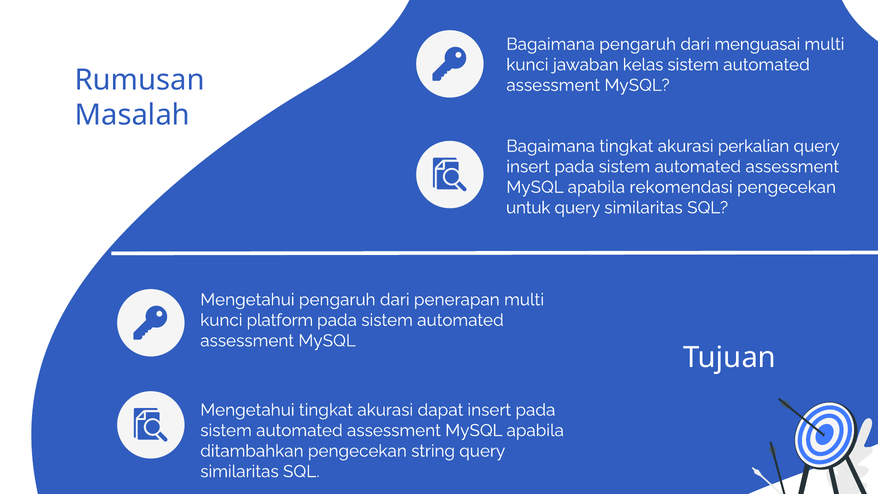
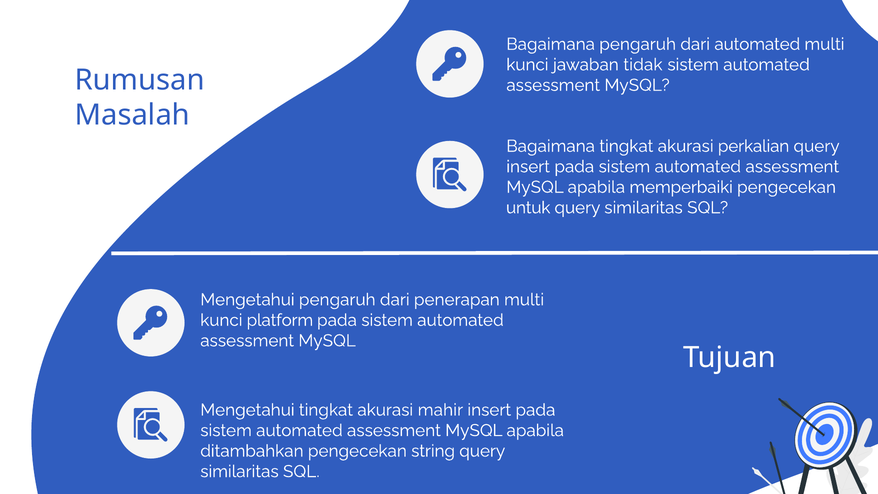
dari menguasai: menguasai -> automated
kelas: kelas -> tidak
rekomendasi: rekomendasi -> memperbaiki
dapat: dapat -> mahir
